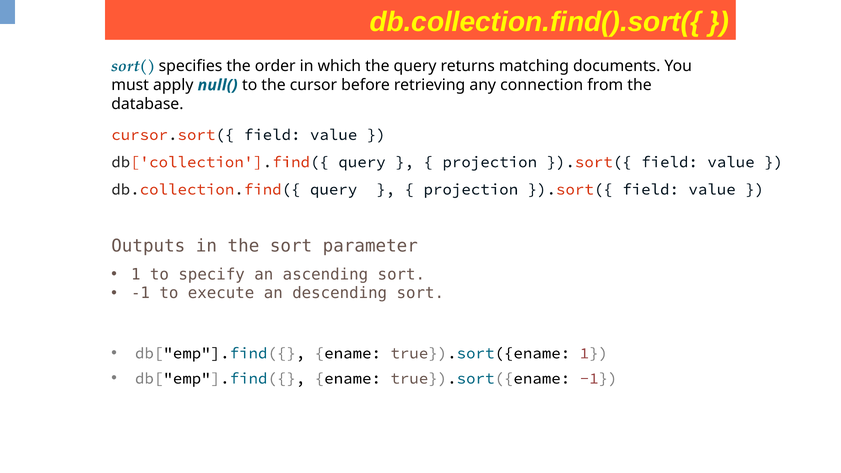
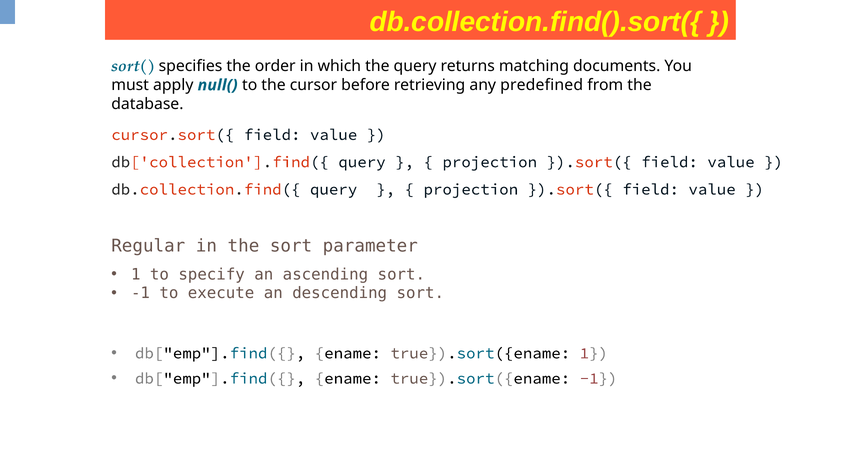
connection: connection -> predefined
Outputs: Outputs -> Regular
